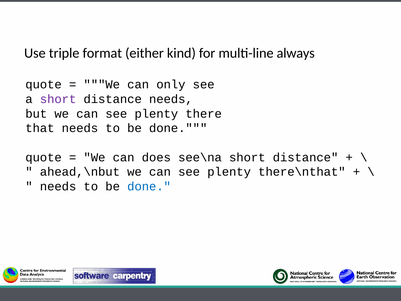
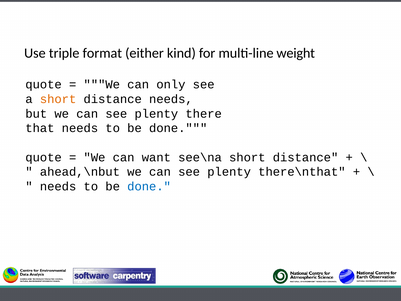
always: always -> weight
short at (58, 99) colour: purple -> orange
does: does -> want
